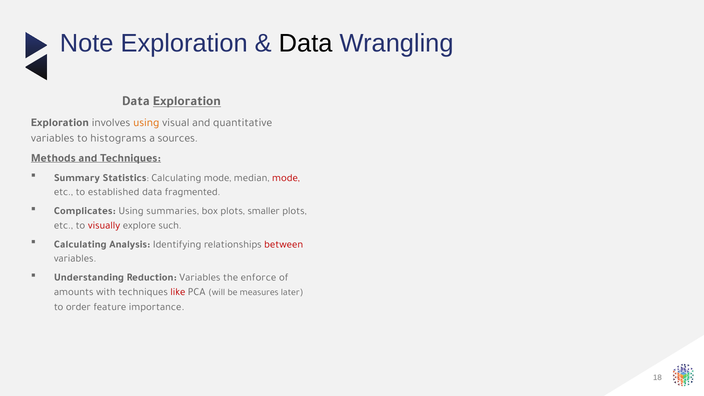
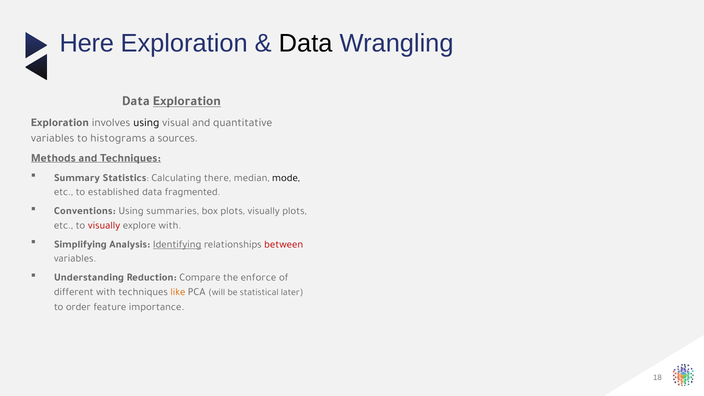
Note: Note -> Here
using at (146, 122) colour: orange -> black
Calculating mode: mode -> there
mode at (286, 178) colour: red -> black
Complicates: Complicates -> Conventions
plots smaller: smaller -> visually
explore such: such -> with
Calculating at (80, 244): Calculating -> Simplifying
Identifying underline: none -> present
Reduction Variables: Variables -> Compare
amounts: amounts -> different
like colour: red -> orange
measures: measures -> statistical
